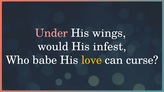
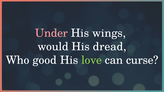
infest: infest -> dread
babe: babe -> good
love colour: yellow -> light green
